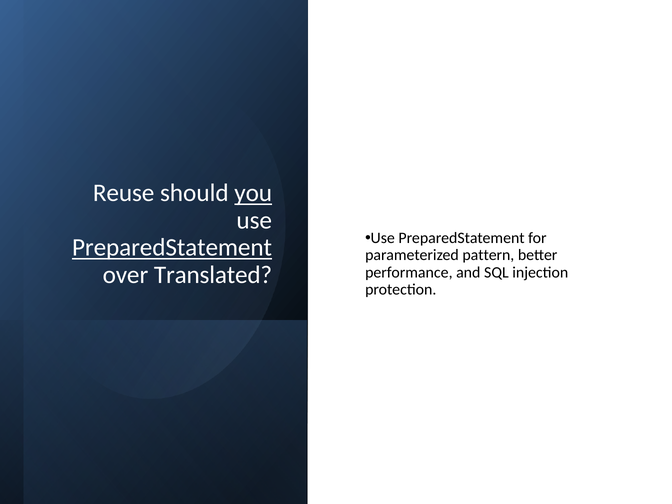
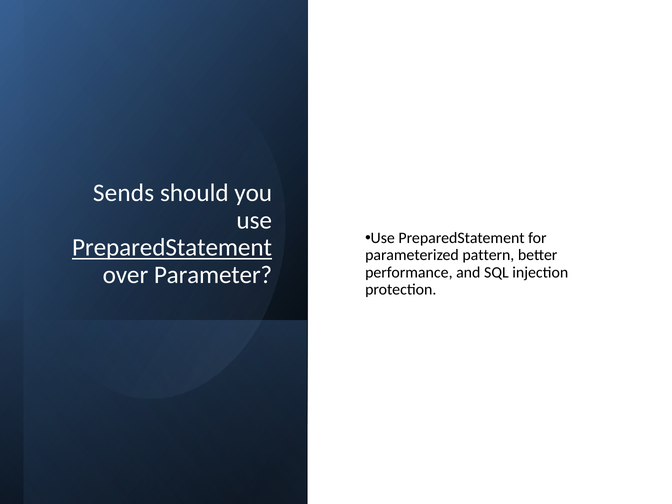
Reuse: Reuse -> Sends
you underline: present -> none
Translated: Translated -> Parameter
